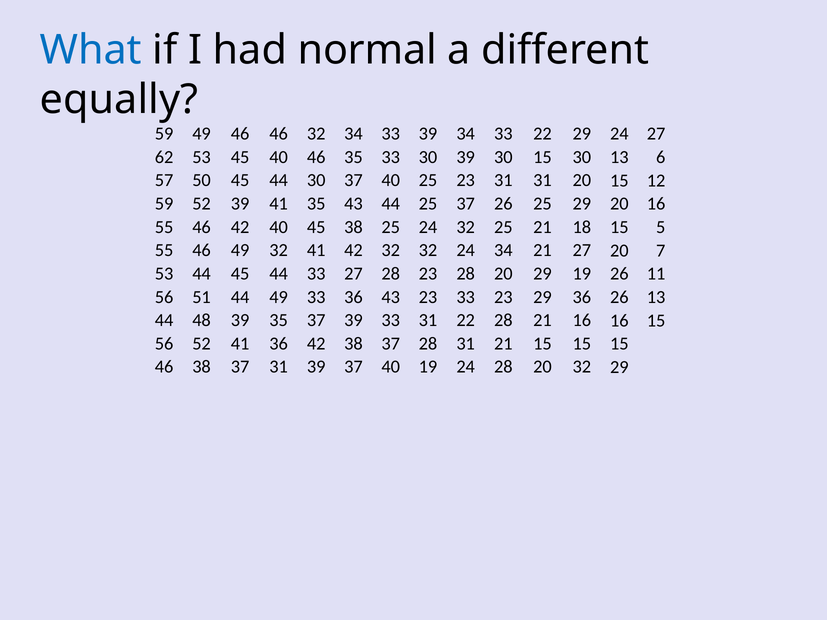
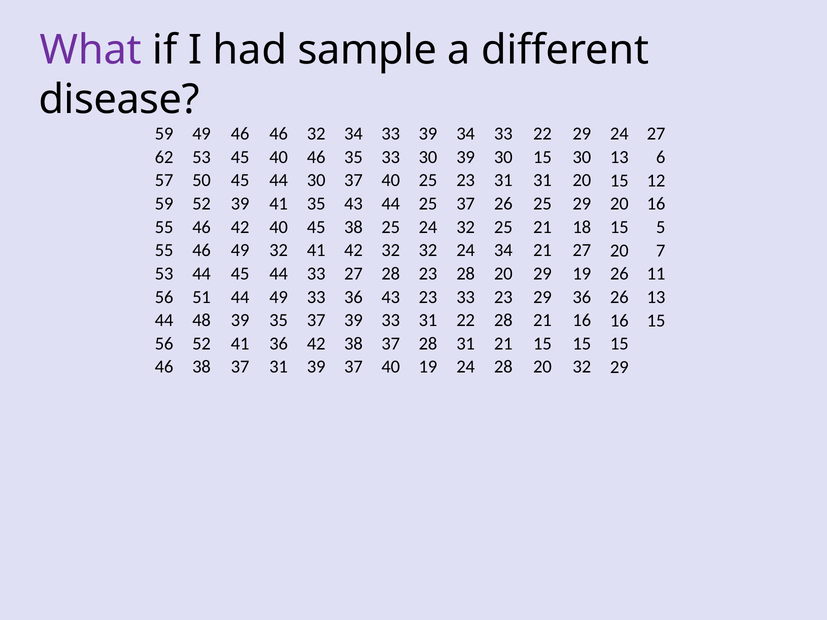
What colour: blue -> purple
normal: normal -> sample
equally: equally -> disease
